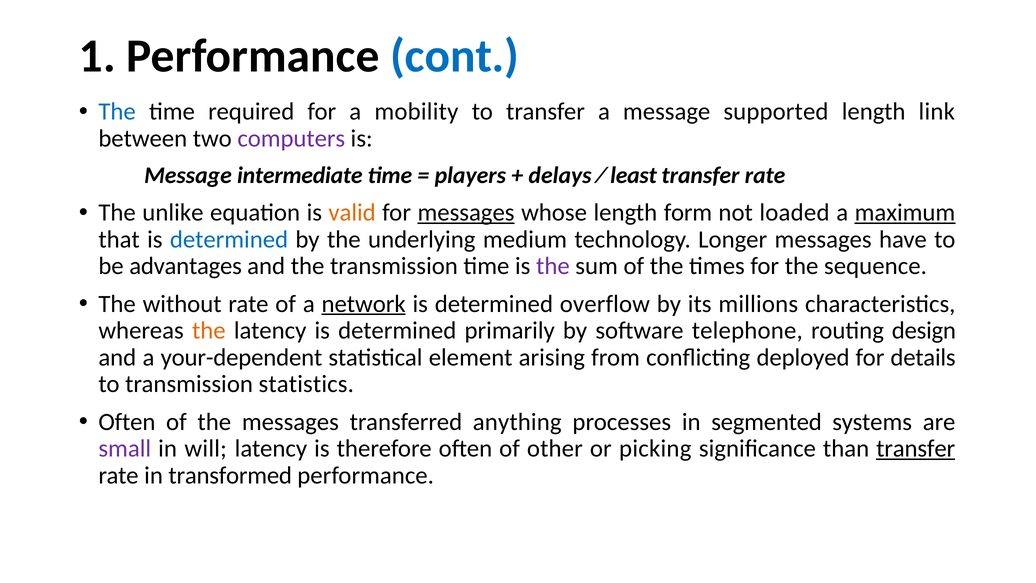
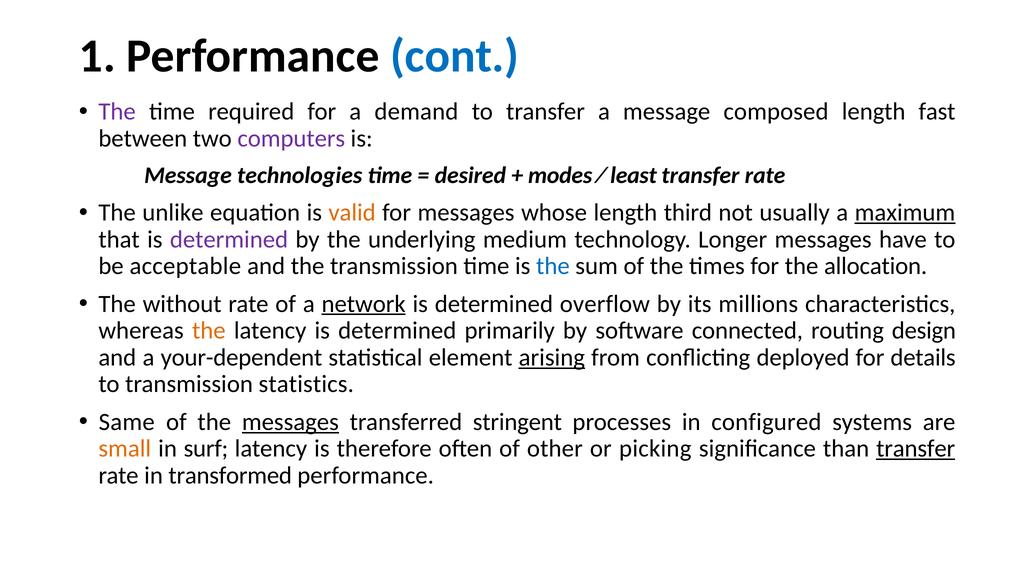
The at (117, 112) colour: blue -> purple
mobility: mobility -> demand
supported: supported -> composed
link: link -> fast
intermediate: intermediate -> technologies
players: players -> desired
delays: delays -> modes
messages at (466, 212) underline: present -> none
form: form -> third
loaded: loaded -> usually
determined at (229, 239) colour: blue -> purple
advantages: advantages -> acceptable
the at (553, 266) colour: purple -> blue
sequence: sequence -> allocation
telephone: telephone -> connected
arising underline: none -> present
Often at (127, 422): Often -> Same
messages at (290, 422) underline: none -> present
anything: anything -> stringent
segmented: segmented -> configured
small colour: purple -> orange
will: will -> surf
